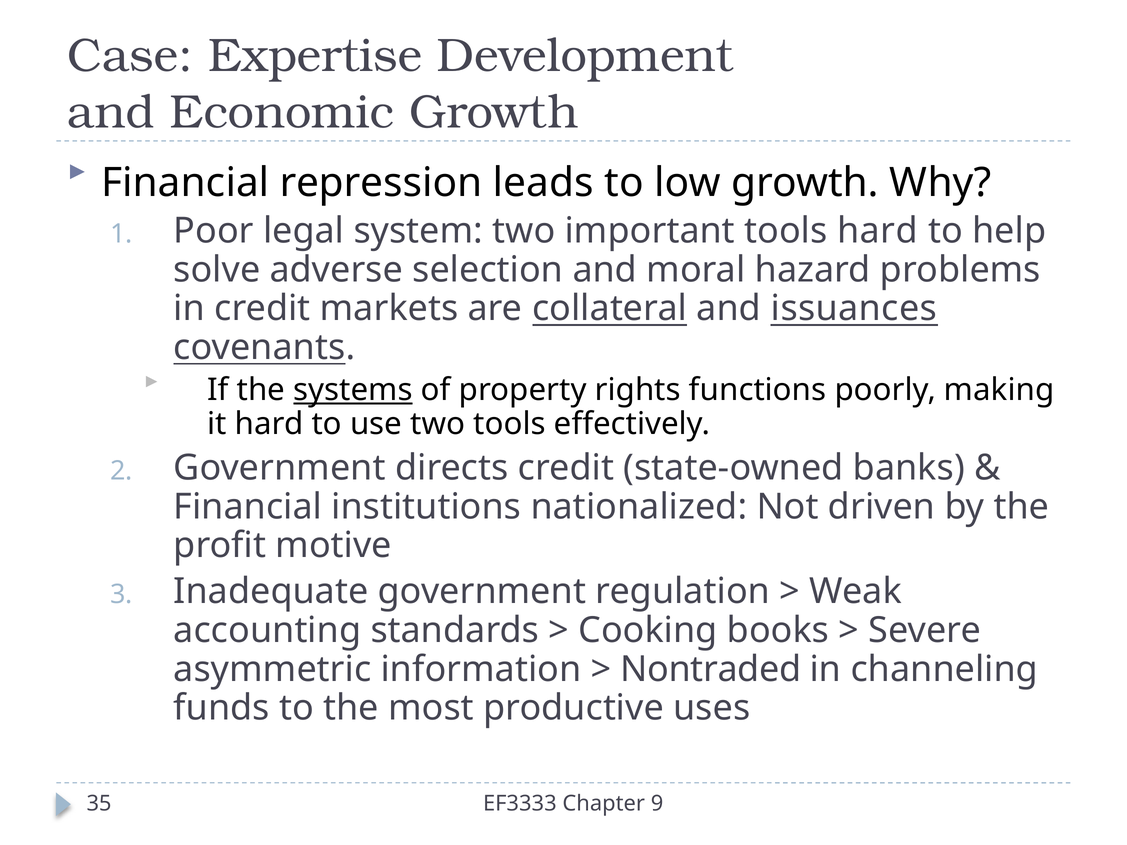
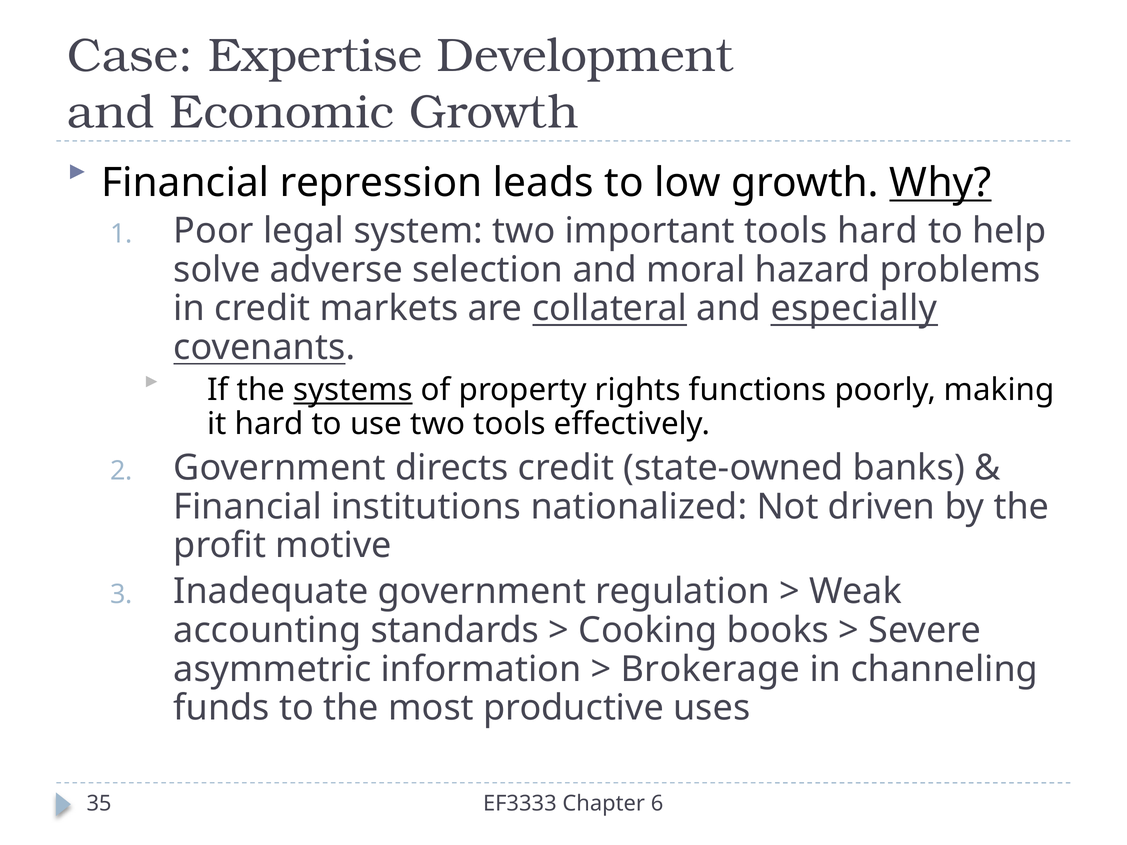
Why underline: none -> present
issuances: issuances -> especially
Nontraded: Nontraded -> Brokerage
9: 9 -> 6
